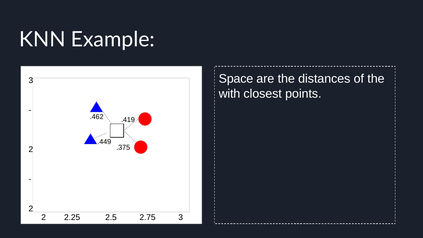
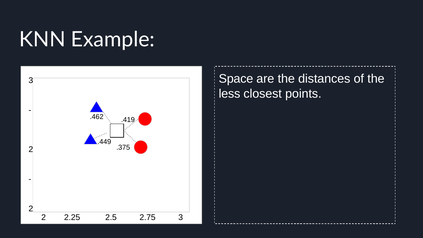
with: with -> less
